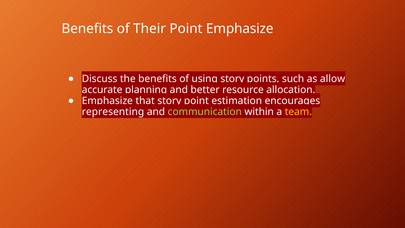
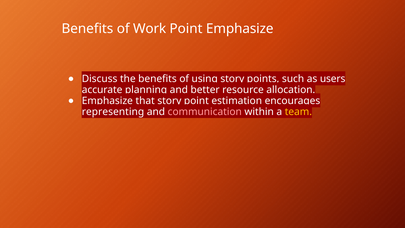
Their: Their -> Work
allow: allow -> users
communication colour: light green -> pink
